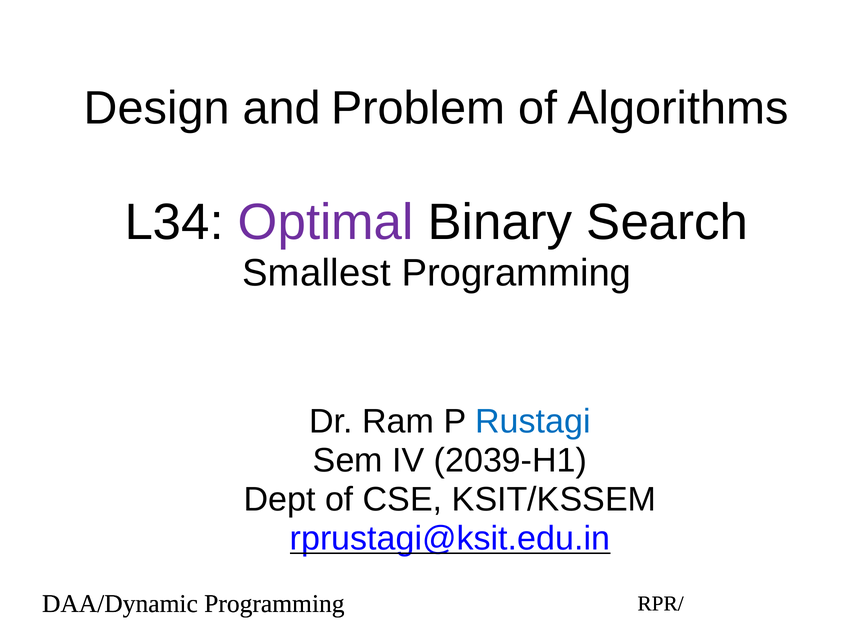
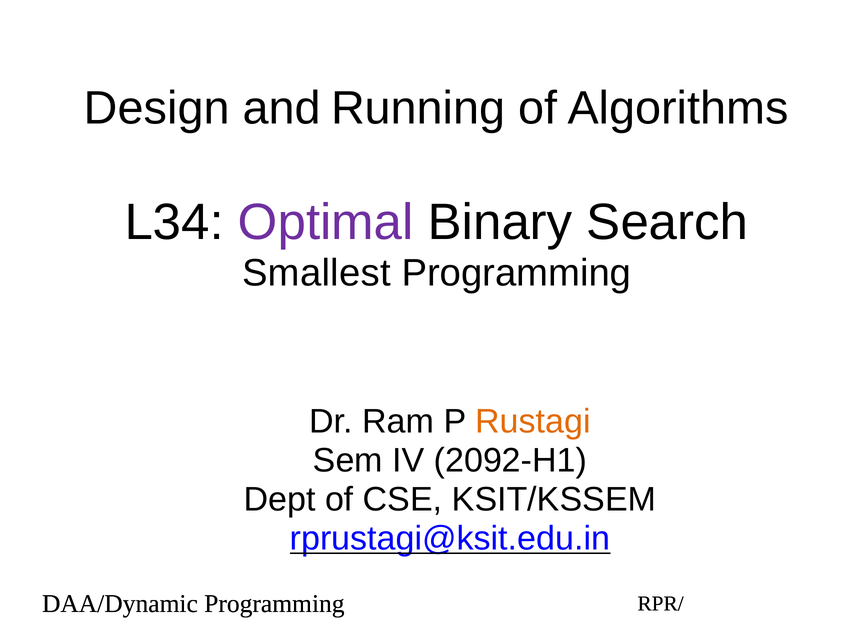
Problem: Problem -> Running
Rustagi colour: blue -> orange
2039-H1: 2039-H1 -> 2092-H1
